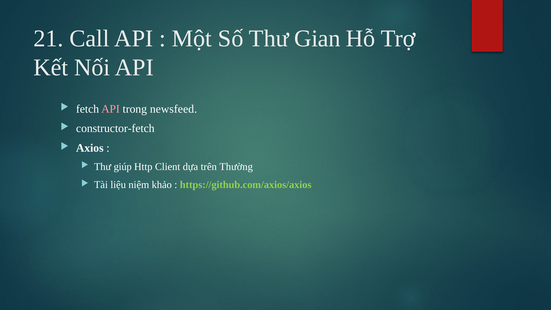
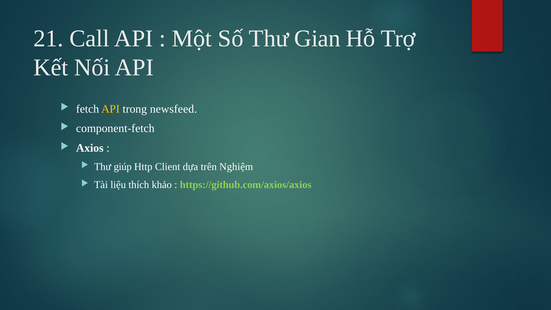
API at (111, 109) colour: pink -> yellow
constructor-fetch: constructor-fetch -> component-fetch
Thường: Thường -> Nghiệm
niệm: niệm -> thích
